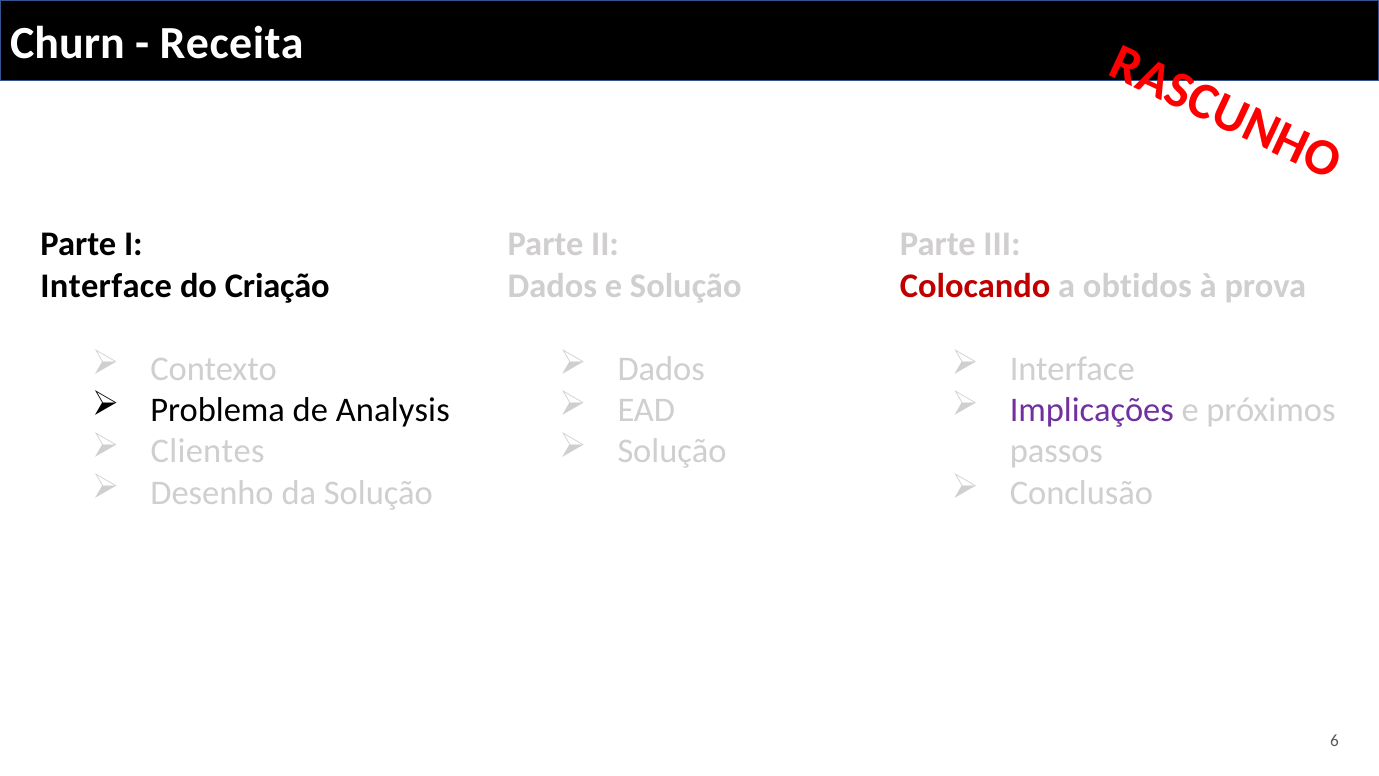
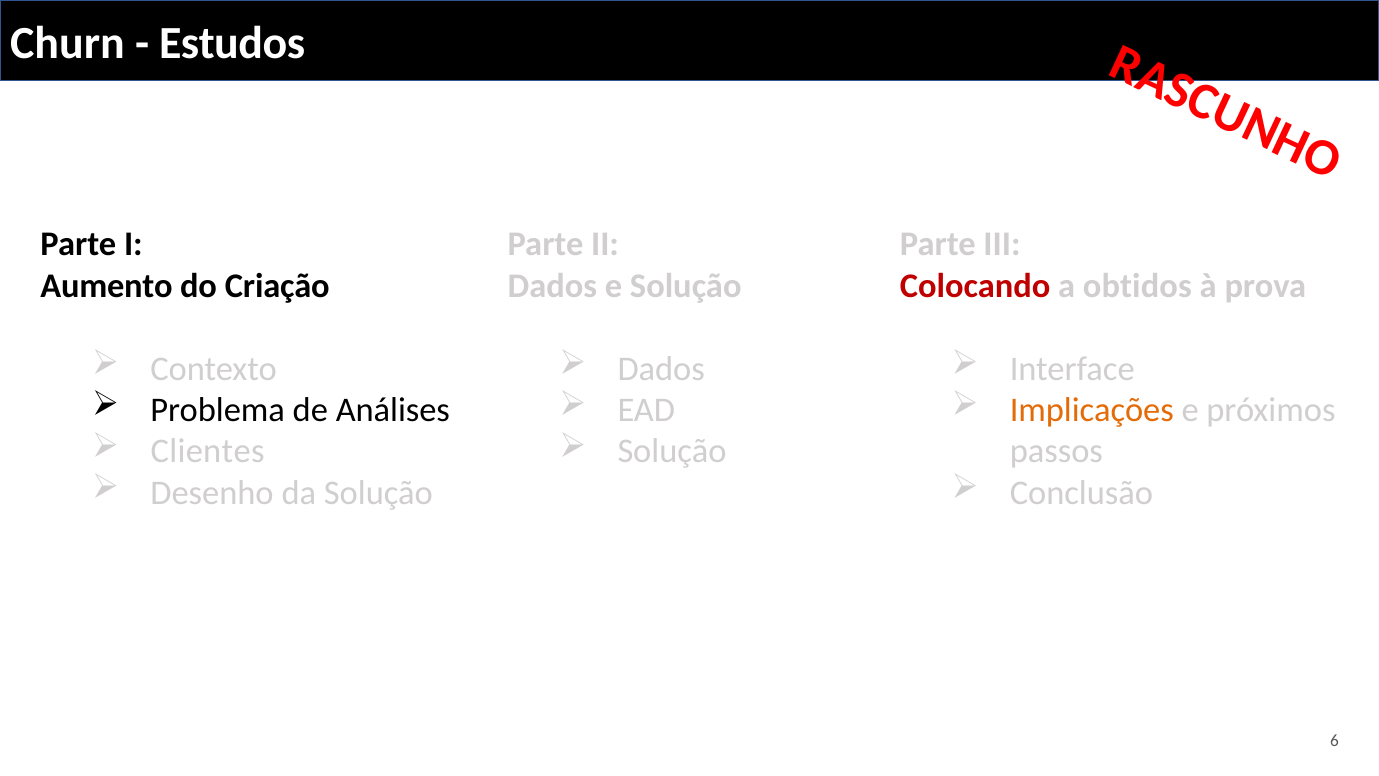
Receita: Receita -> Estudos
Interface at (106, 286): Interface -> Aumento
Analysis: Analysis -> Análises
Implicações colour: purple -> orange
